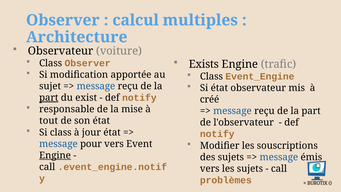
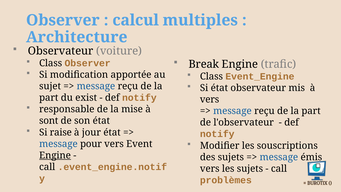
Exists: Exists -> Break
part at (49, 98) underline: present -> none
créé at (210, 99): créé -> vers
tout: tout -> sont
Si class: class -> raise
